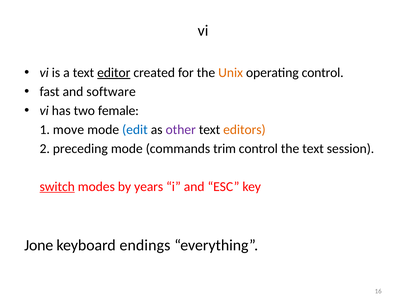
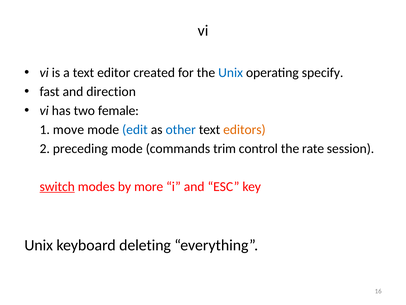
editor underline: present -> none
Unix at (231, 73) colour: orange -> blue
operating control: control -> specify
software: software -> direction
other colour: purple -> blue
the text: text -> rate
years: years -> more
Jone at (39, 245): Jone -> Unix
endings: endings -> deleting
